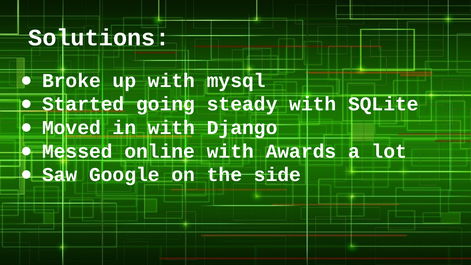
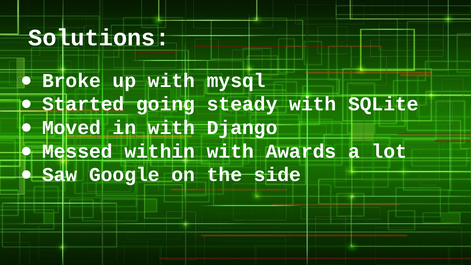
online: online -> within
